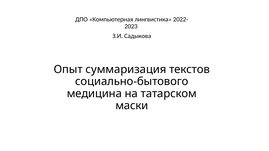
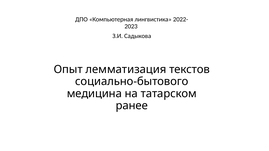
суммаризация: суммаризация -> лемматизация
маски: маски -> ранее
